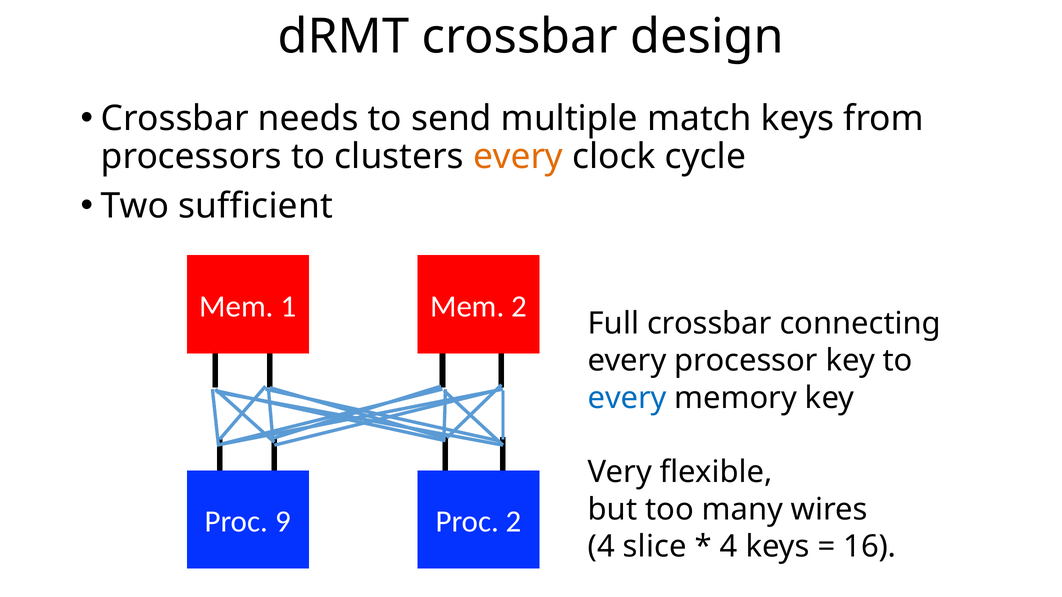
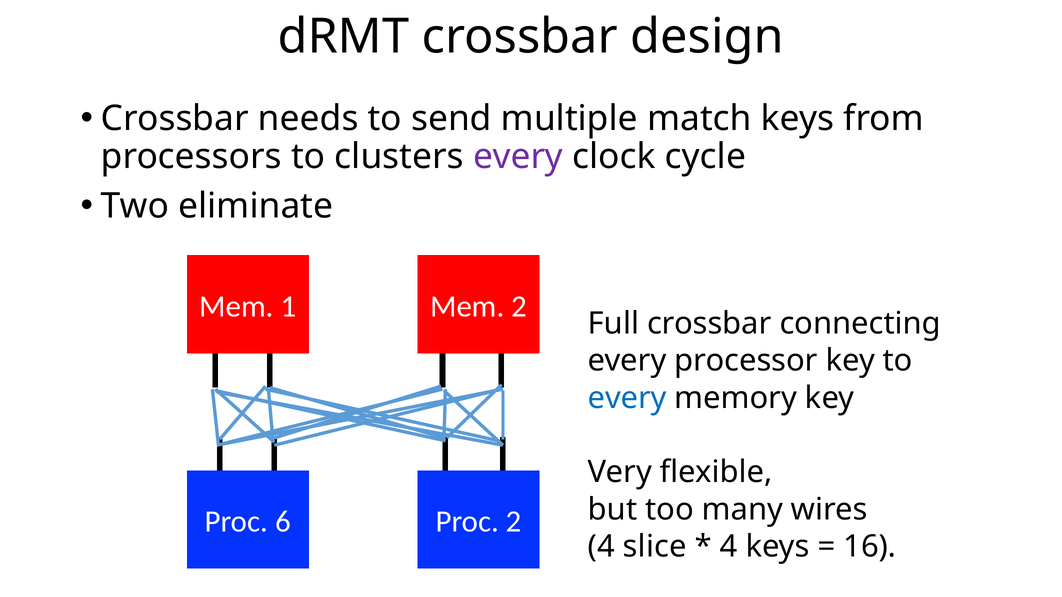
every at (518, 157) colour: orange -> purple
sufficient: sufficient -> eliminate
9: 9 -> 6
